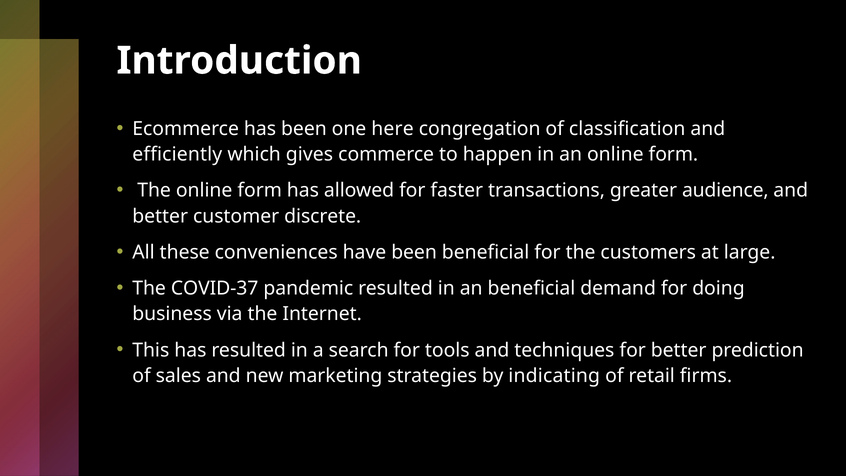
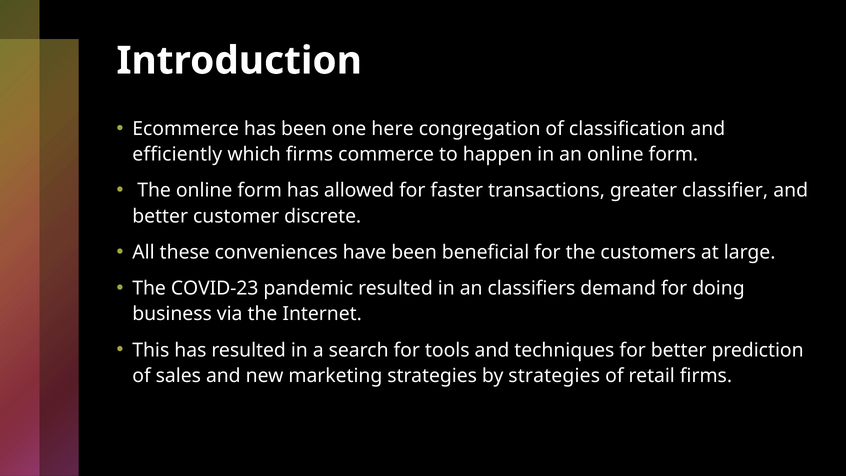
which gives: gives -> firms
audience: audience -> classifier
COVID-37: COVID-37 -> COVID-23
an beneficial: beneficial -> classifiers
by indicating: indicating -> strategies
